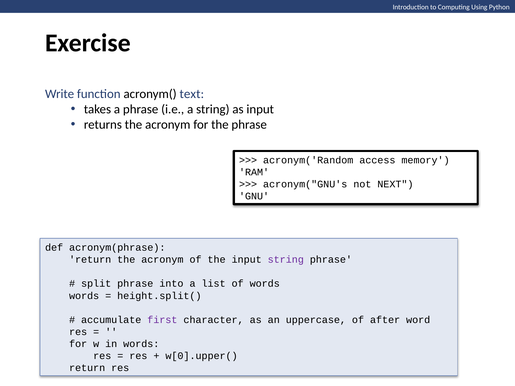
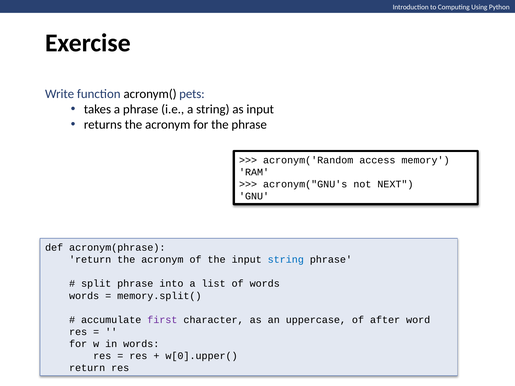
text: text -> pets
string at (286, 260) colour: purple -> blue
height.split(: height.split( -> memory.split(
